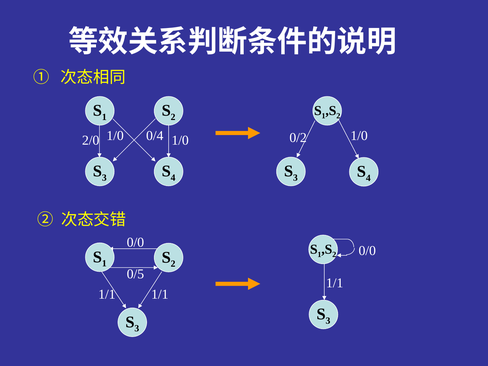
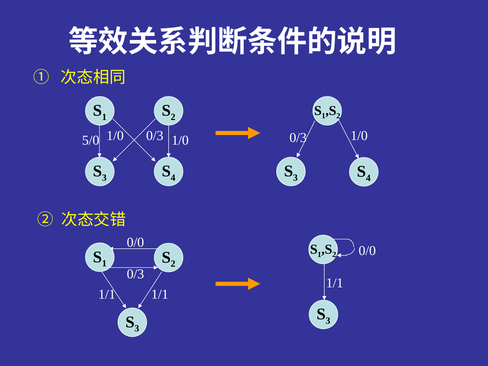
0/4 at (155, 136): 0/4 -> 0/3
0/2 at (298, 138): 0/2 -> 0/3
2/0: 2/0 -> 5/0
0/5 at (135, 274): 0/5 -> 0/3
